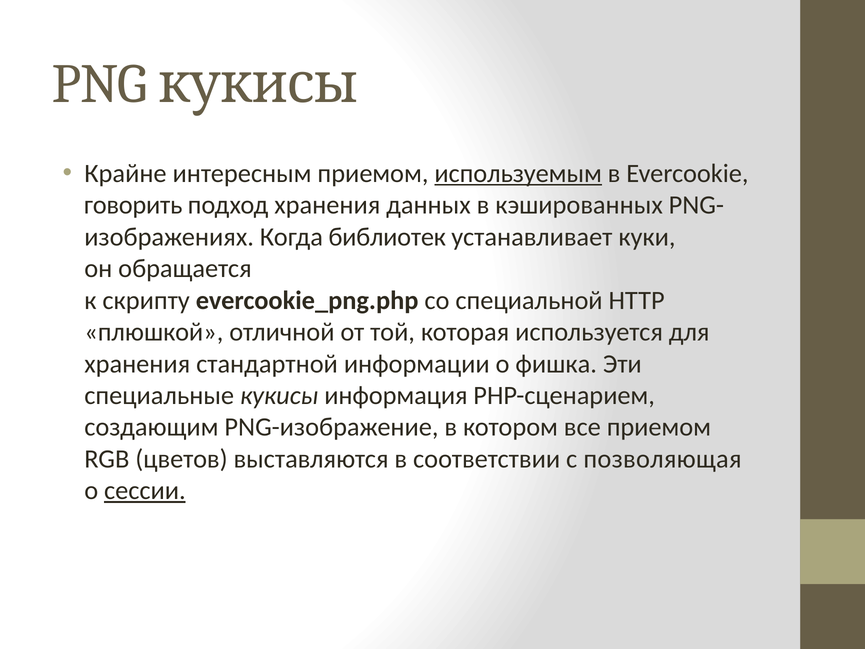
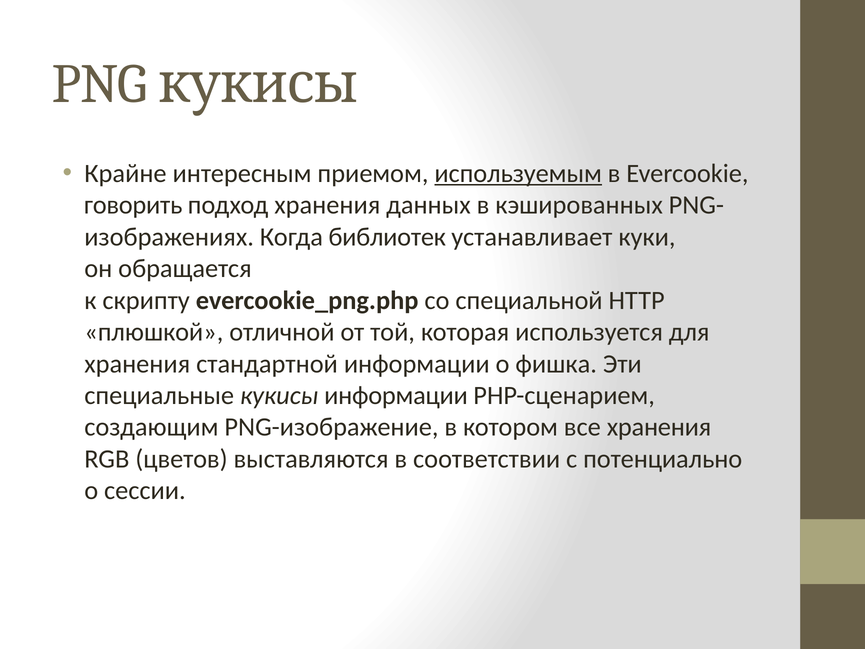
кукисы информация: информация -> информации
все приемом: приемом -> хранения
позволяющая: позволяющая -> потенциально
сессии underline: present -> none
